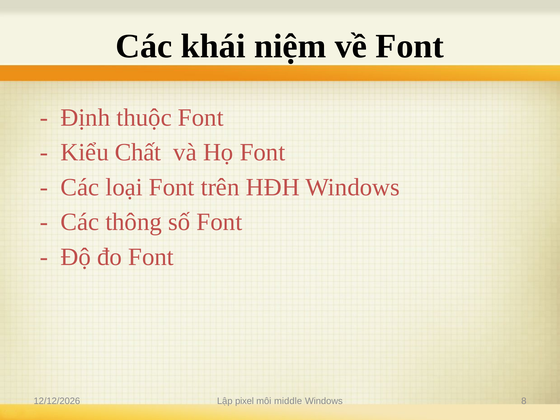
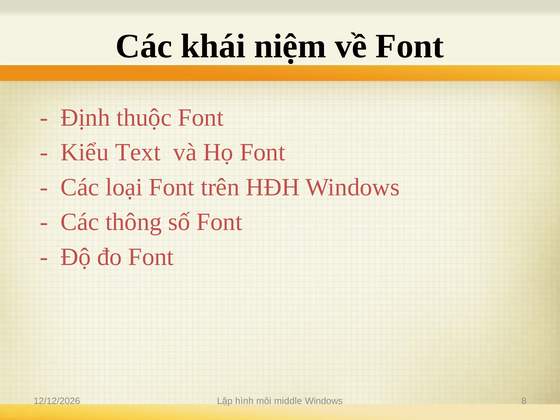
Chất: Chất -> Text
pixel: pixel -> hình
